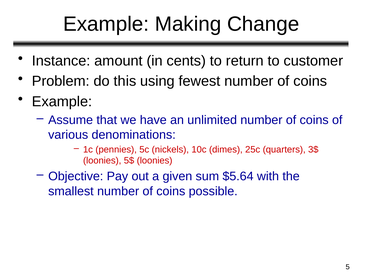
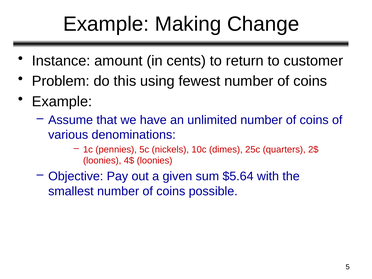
3$: 3$ -> 2$
5$: 5$ -> 4$
